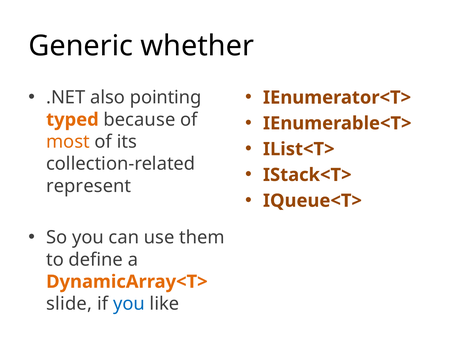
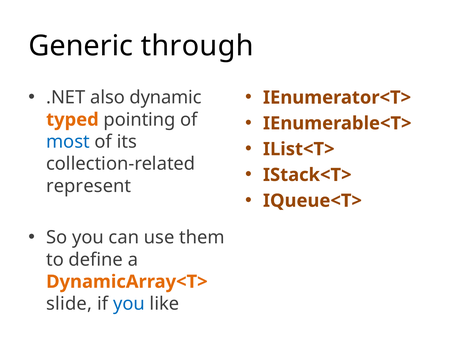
whether: whether -> through
pointing: pointing -> dynamic
because: because -> pointing
most colour: orange -> blue
